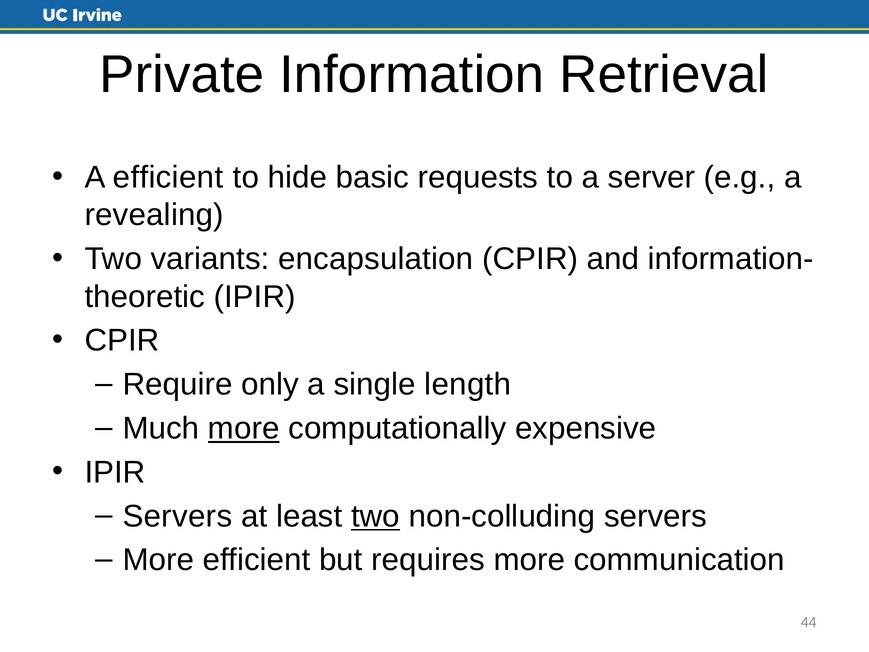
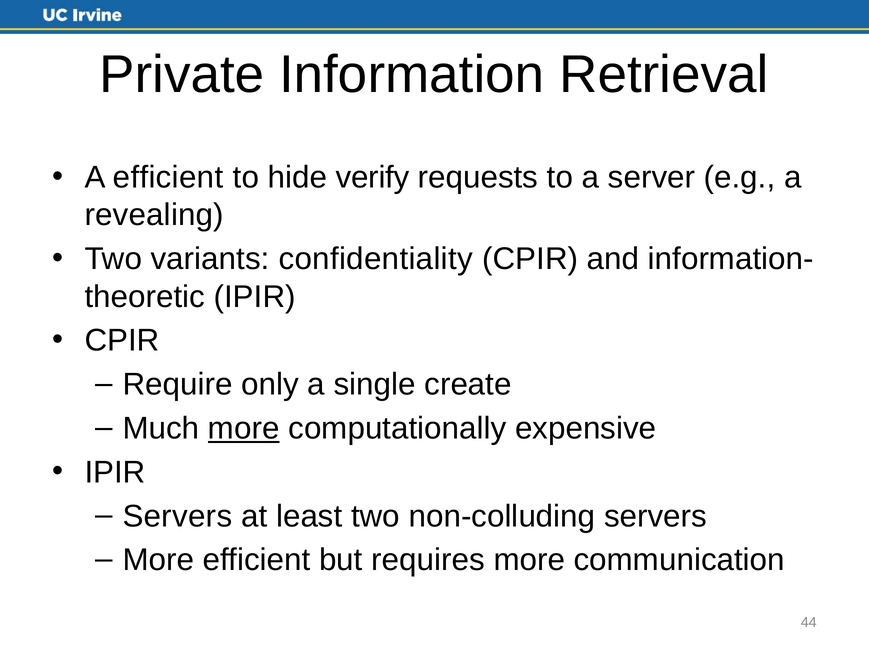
basic: basic -> verify
encapsulation: encapsulation -> confidentiality
length: length -> create
two at (376, 516) underline: present -> none
